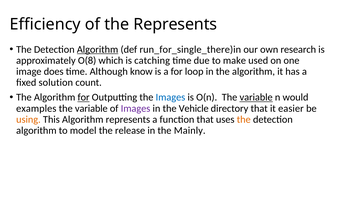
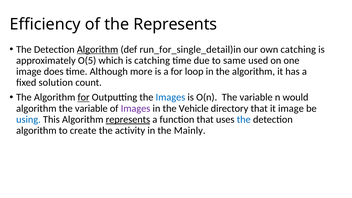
run_for_single_there)in: run_for_single_there)in -> run_for_single_detail)in
own research: research -> catching
O(8: O(8 -> O(5
make: make -> same
know: know -> more
variable at (256, 97) underline: present -> none
examples at (36, 108): examples -> algorithm
it easier: easier -> image
using colour: orange -> blue
represents at (128, 119) underline: none -> present
the at (244, 119) colour: orange -> blue
model: model -> create
release: release -> activity
